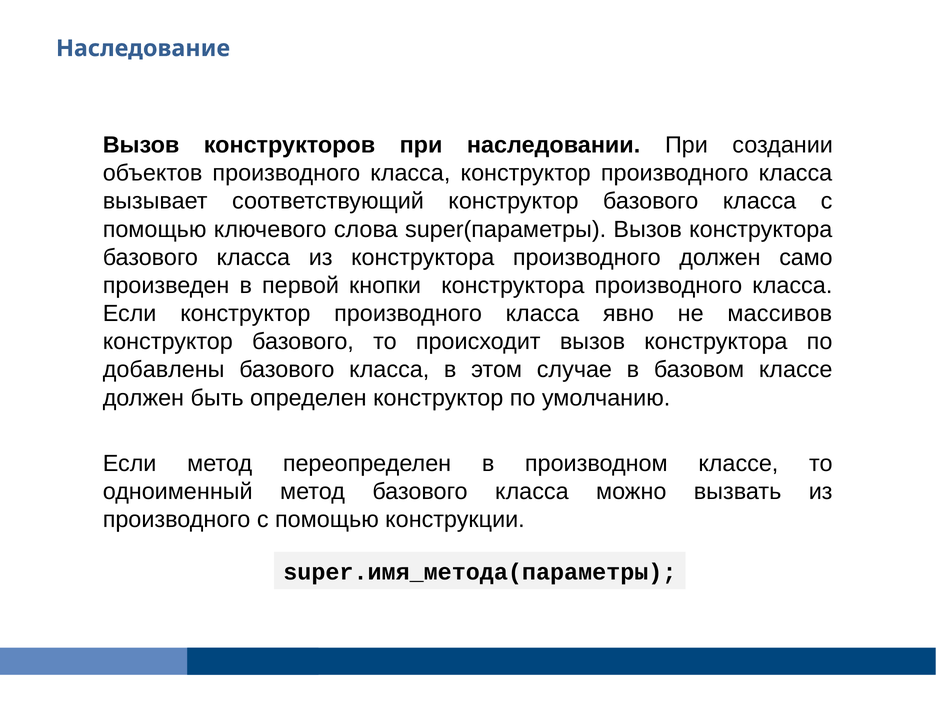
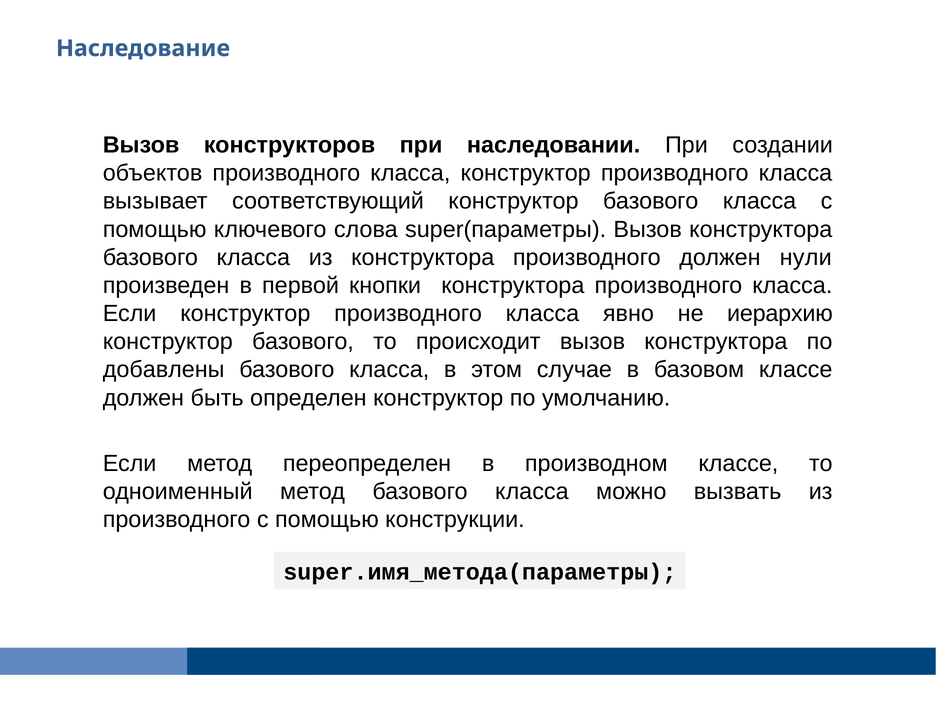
само: само -> нули
массивов: массивов -> иерархию
